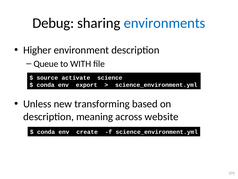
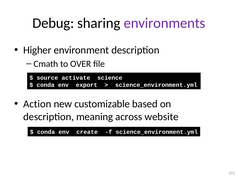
environments colour: blue -> purple
Queue: Queue -> Cmath
WITH: WITH -> OVER
Unless: Unless -> Action
transforming: transforming -> customizable
